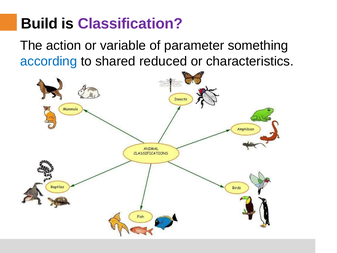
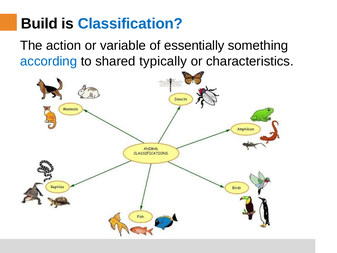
Classification colour: purple -> blue
parameter: parameter -> essentially
reduced: reduced -> typically
